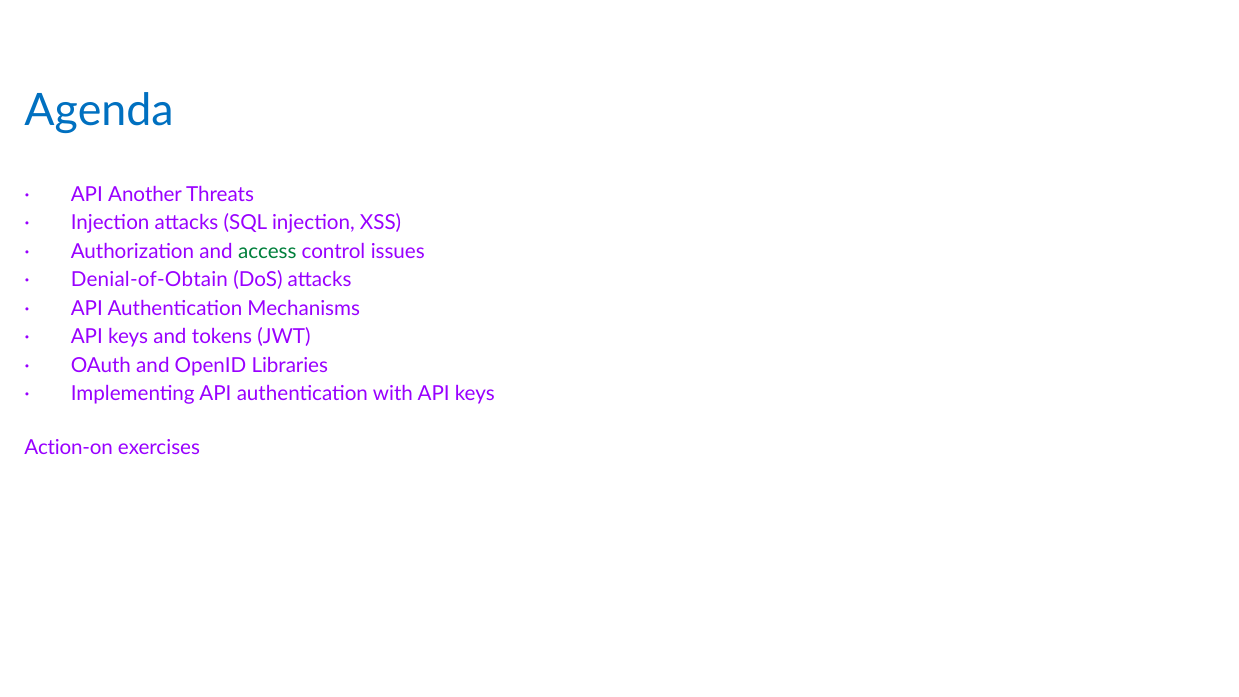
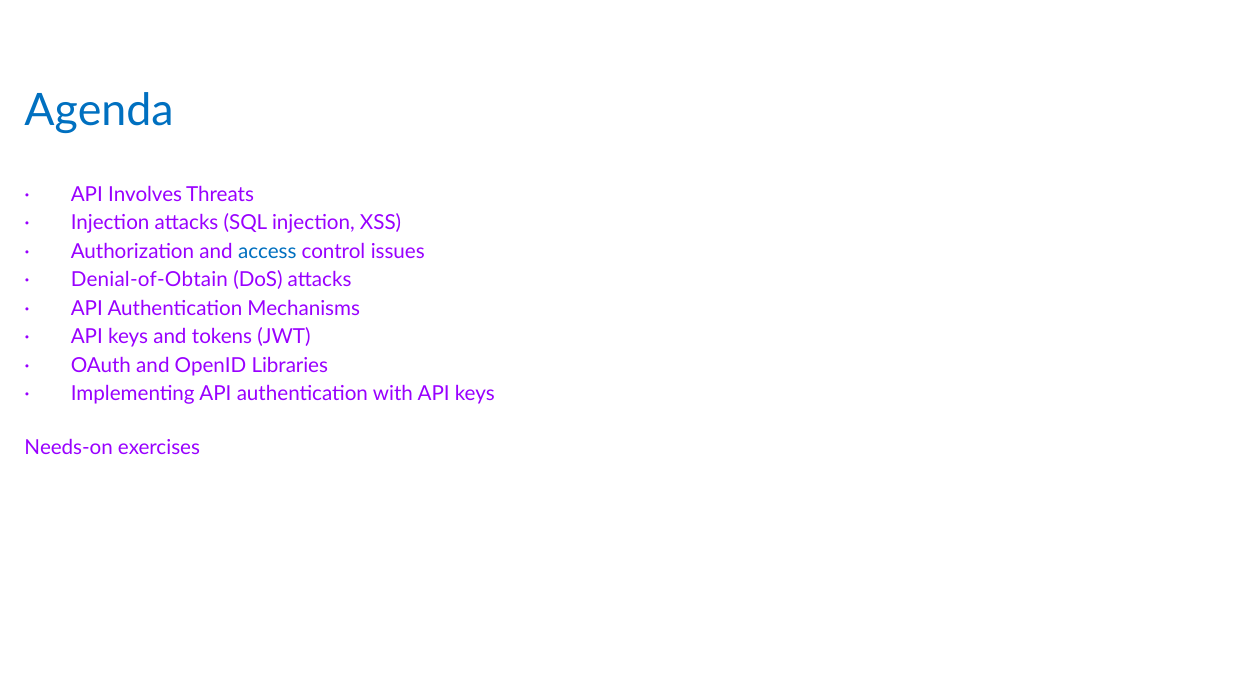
Another: Another -> Involves
access colour: green -> blue
Action-on: Action-on -> Needs-on
